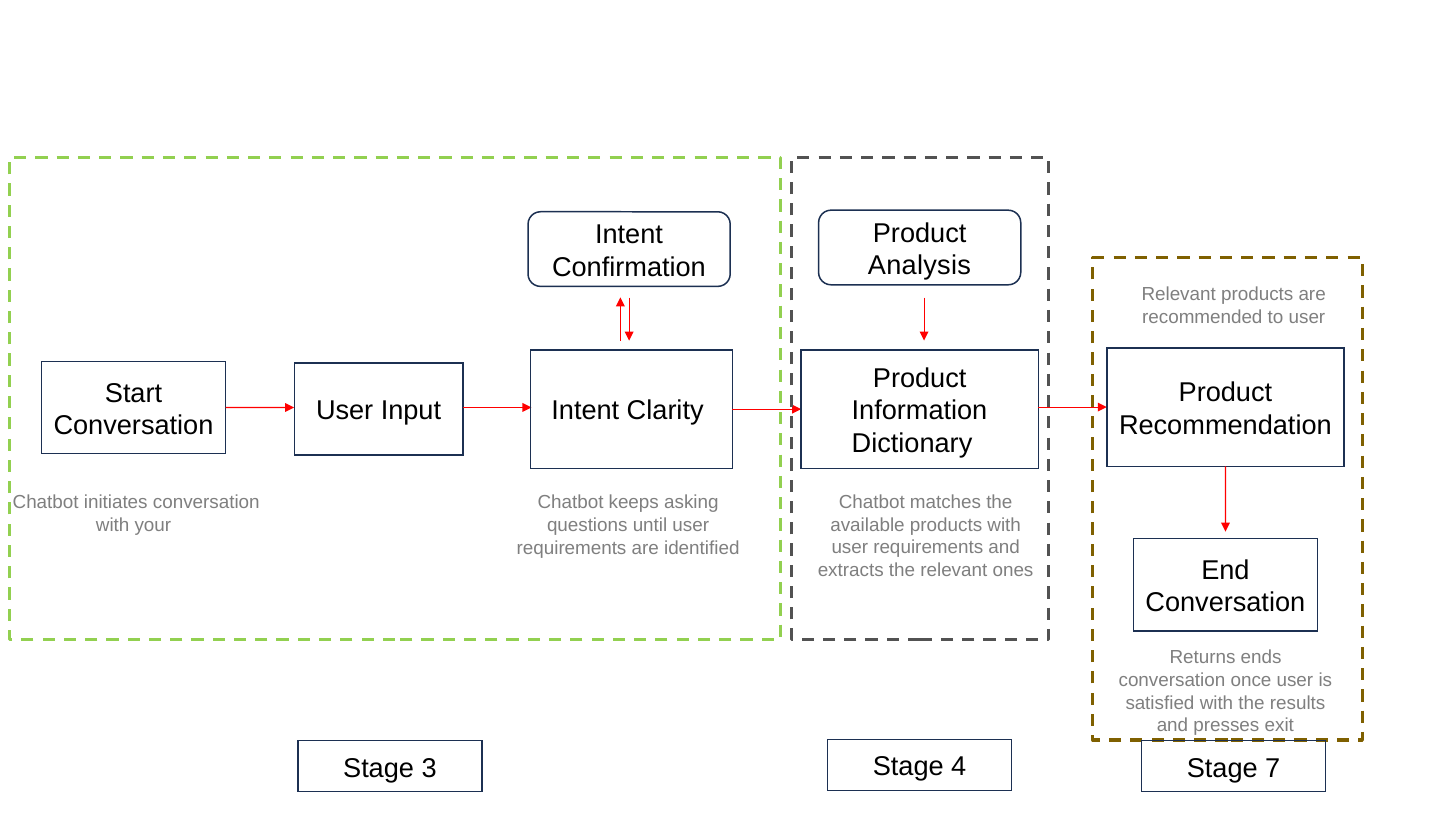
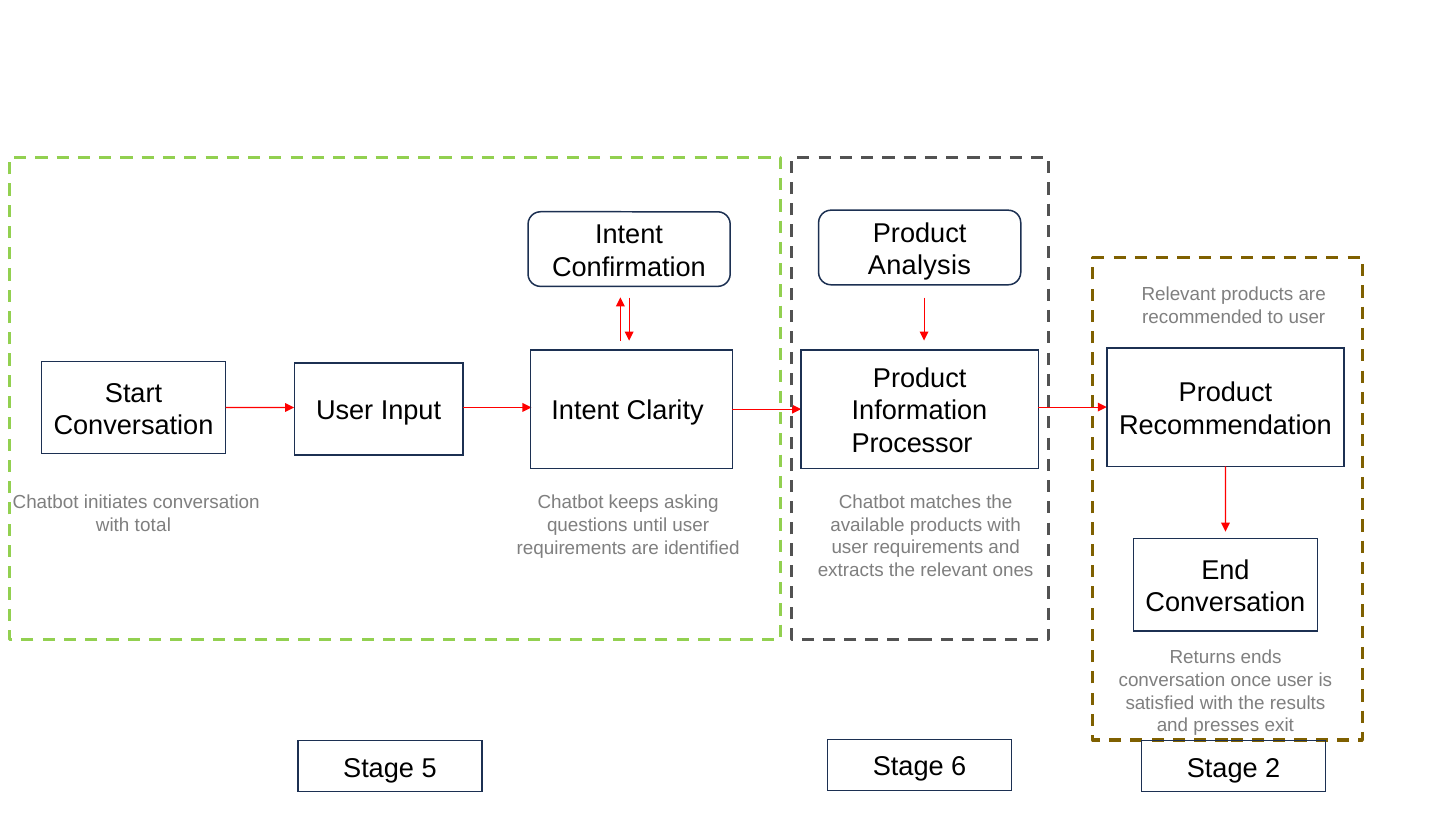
Dictionary: Dictionary -> Processor
your: your -> total
3: 3 -> 5
4: 4 -> 6
7: 7 -> 2
